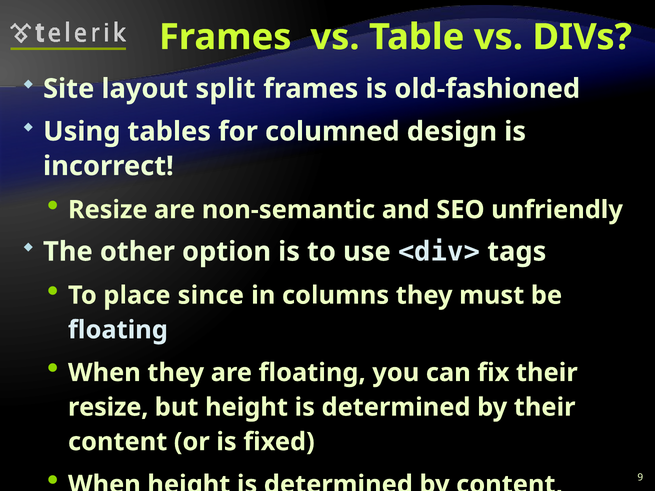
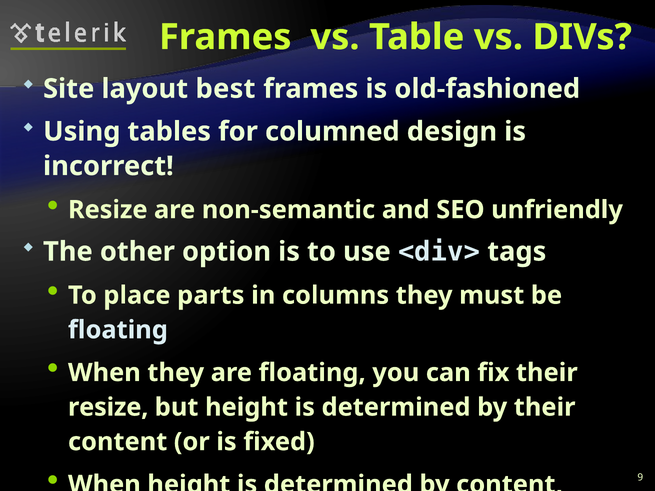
split: split -> best
since: since -> parts
